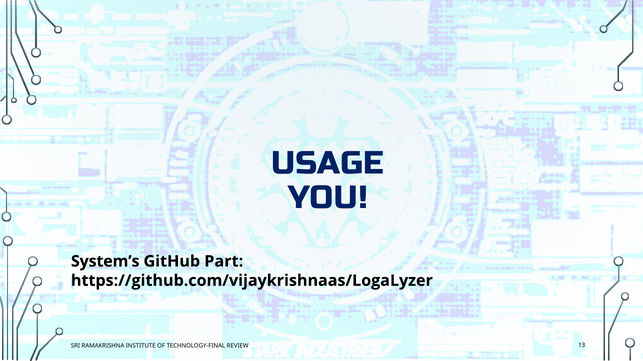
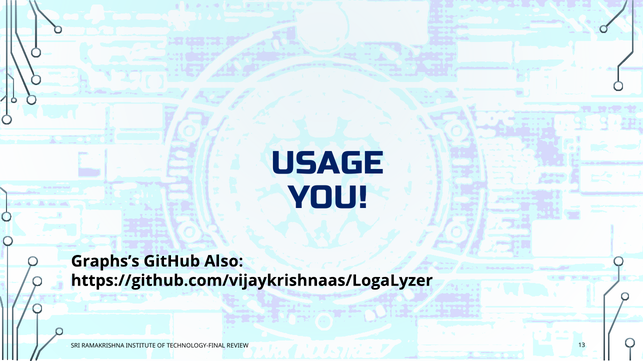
System’s: System’s -> Graphs’s
Part: Part -> Also
